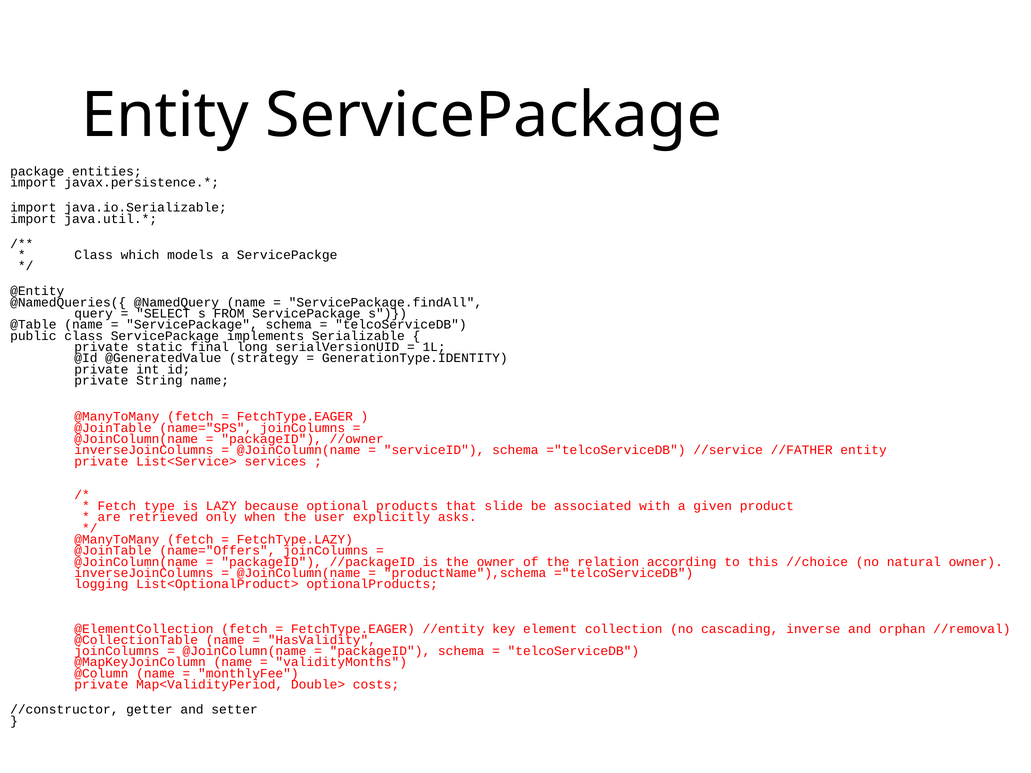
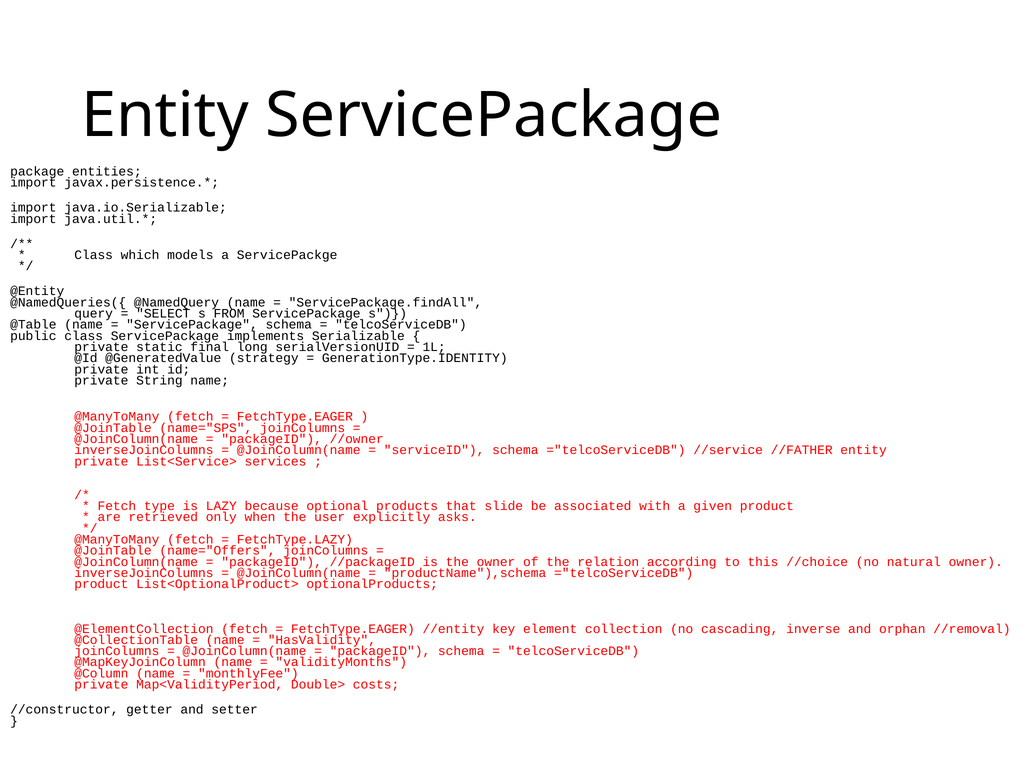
logging at (101, 584): logging -> product
